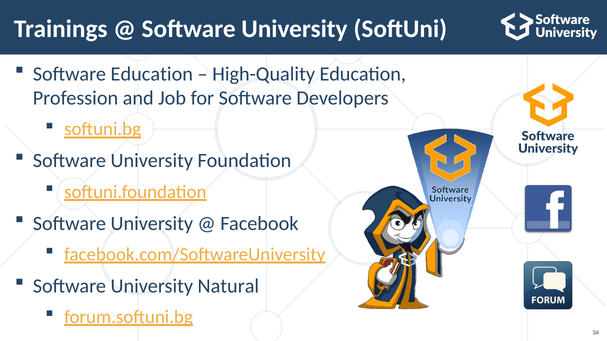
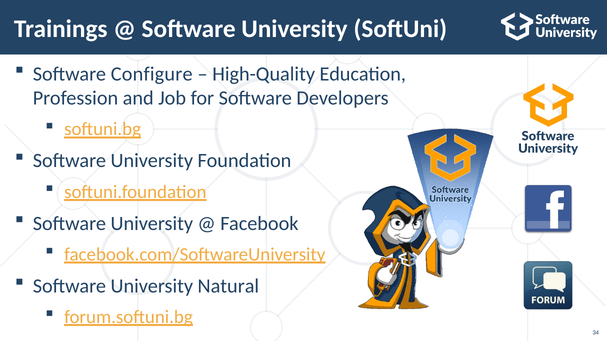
Software Education: Education -> Configure
